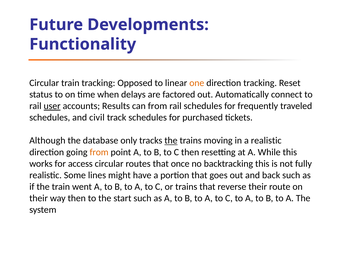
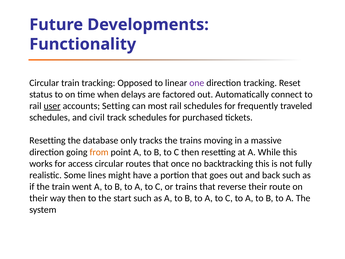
one colour: orange -> purple
Results: Results -> Setting
can from: from -> most
Although at (47, 140): Although -> Resetting
the at (171, 140) underline: present -> none
a realistic: realistic -> massive
